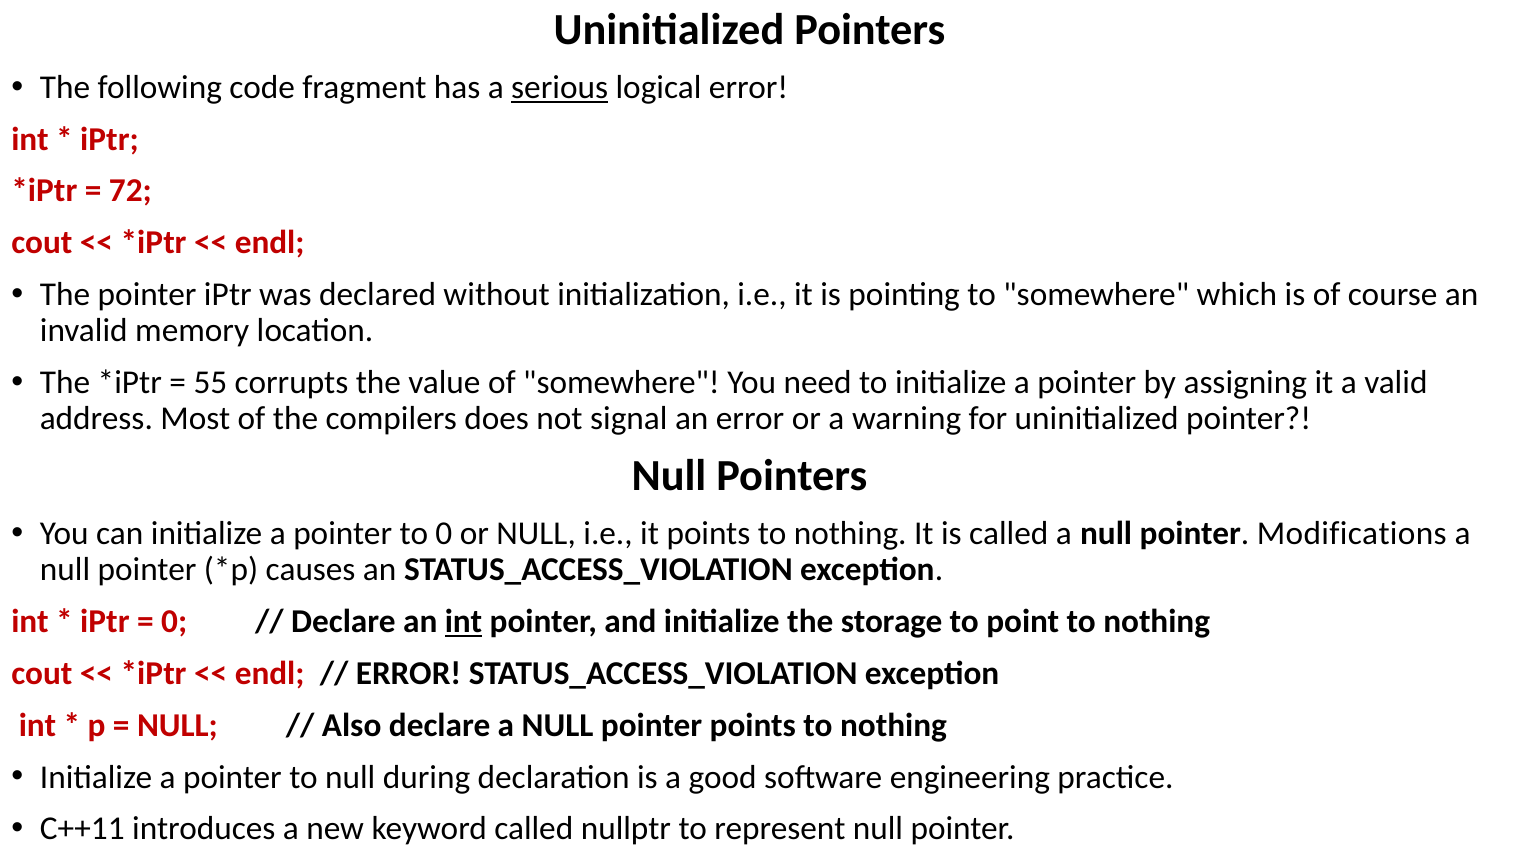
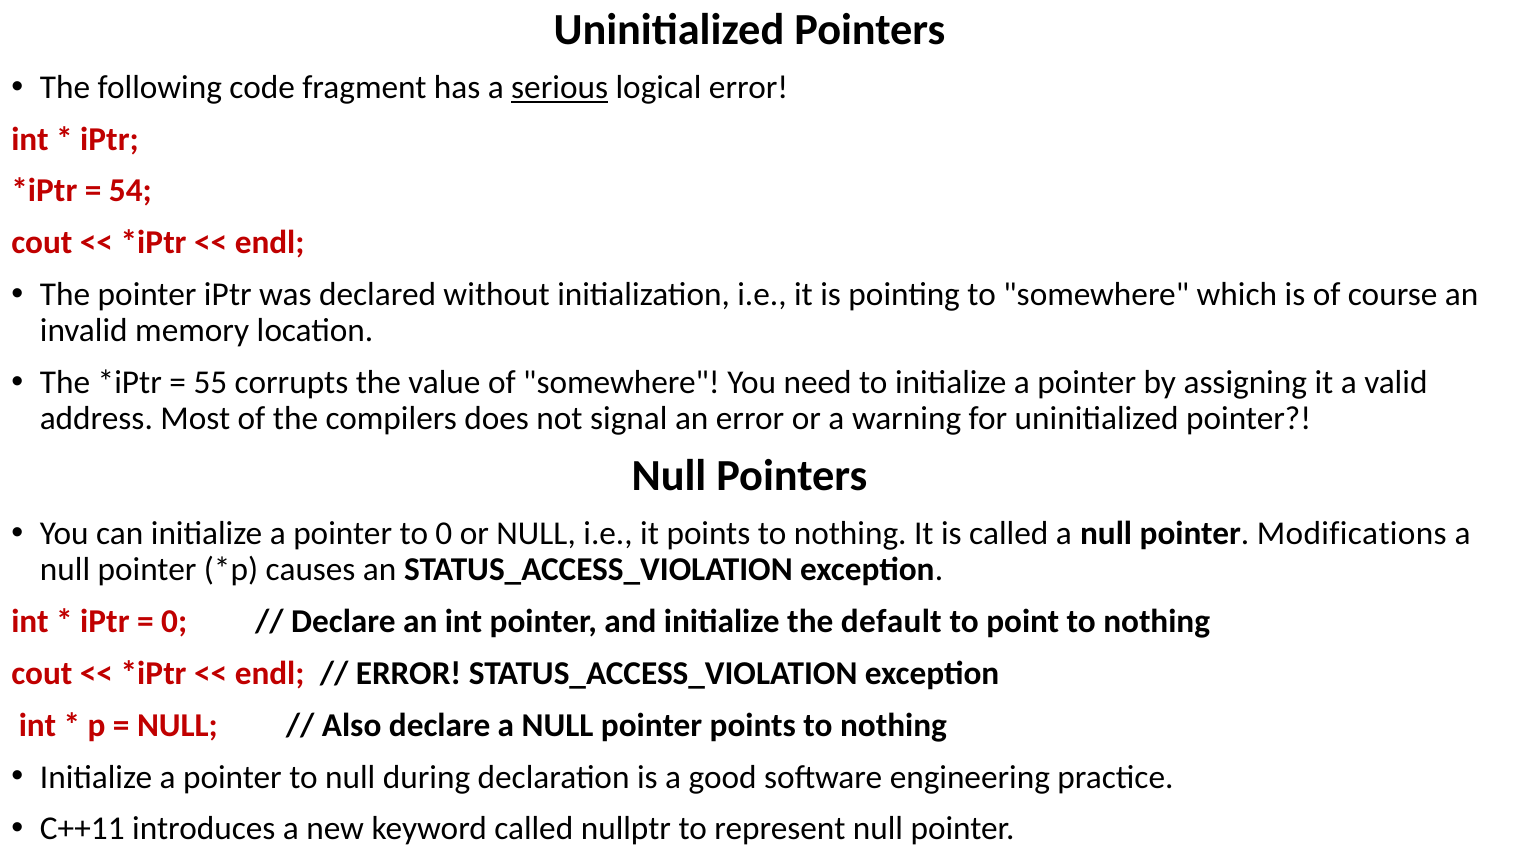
72: 72 -> 54
int at (464, 622) underline: present -> none
storage: storage -> default
